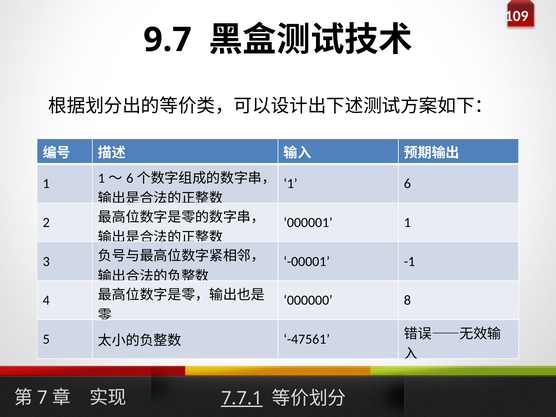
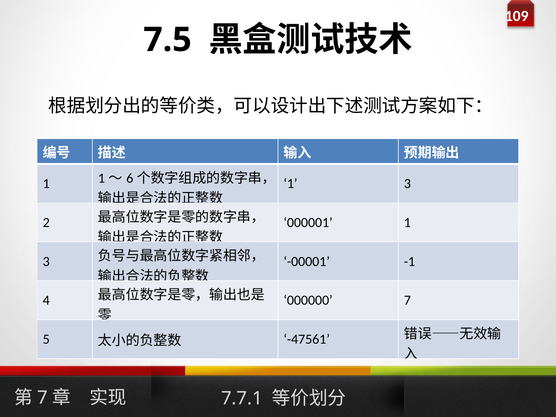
9.7: 9.7 -> 7.5
6 at (407, 184): 6 -> 3
000000 8: 8 -> 7
7.7.1 underline: present -> none
